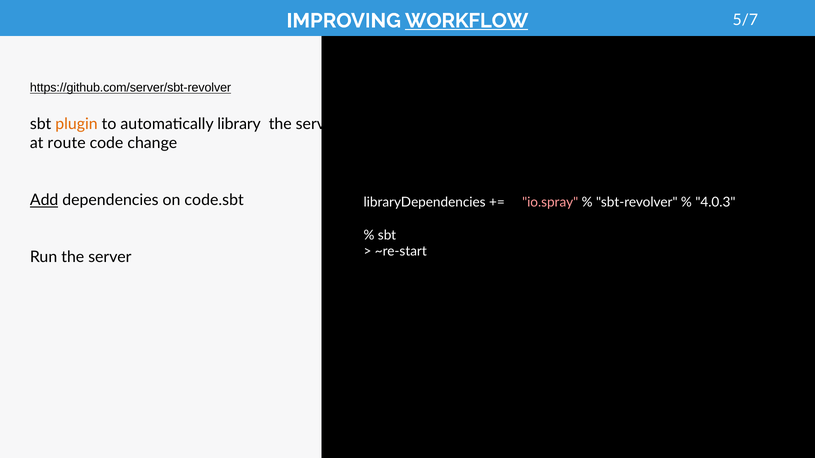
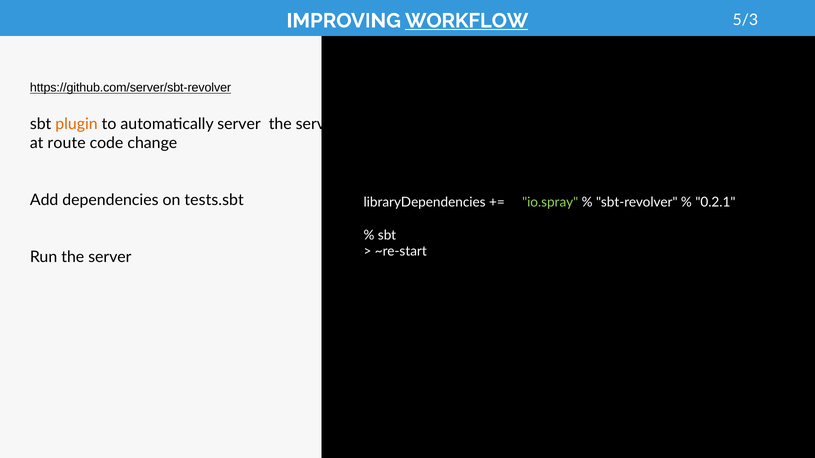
5/7: 5/7 -> 5/3
automatically library: library -> server
Add underline: present -> none
code.sbt: code.sbt -> tests.sbt
io.spray colour: pink -> light green
4.0.3: 4.0.3 -> 0.2.1
